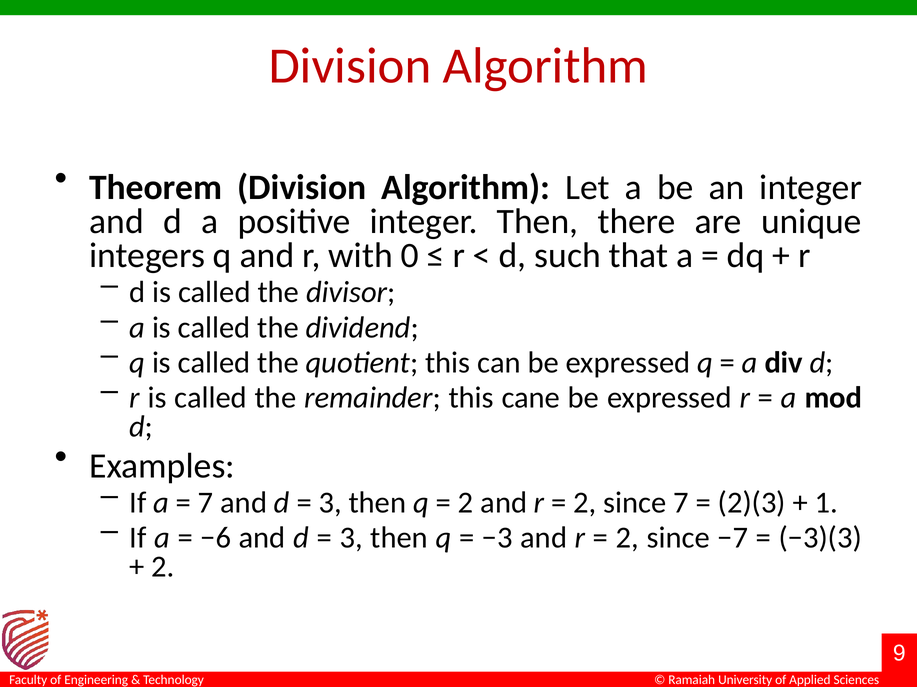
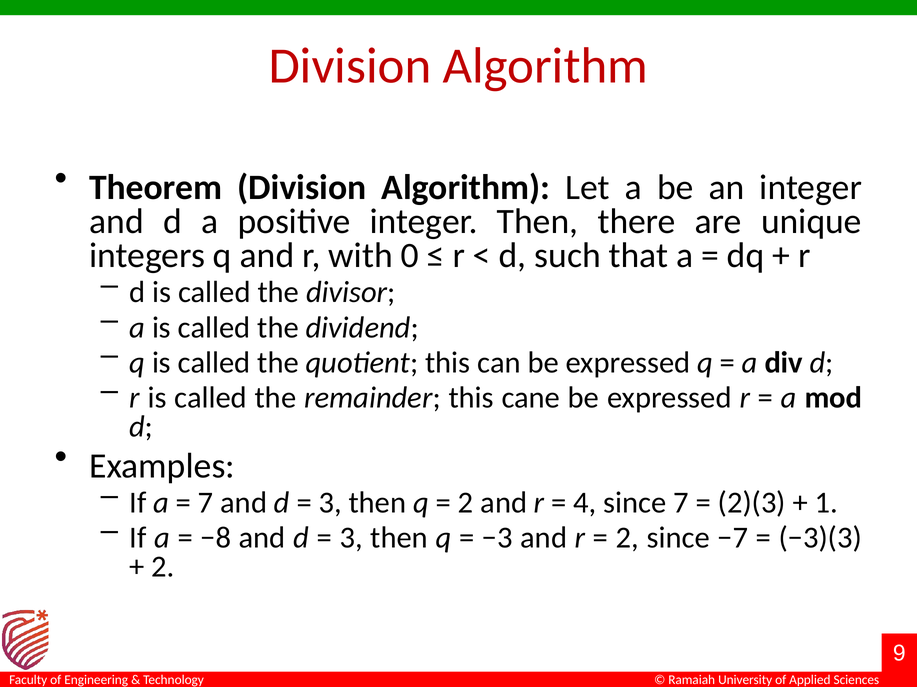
2 at (585, 503): 2 -> 4
−6: −6 -> −8
